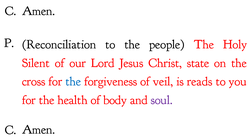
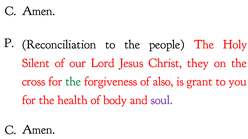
state: state -> they
the at (73, 82) colour: blue -> green
veil: veil -> also
reads: reads -> grant
